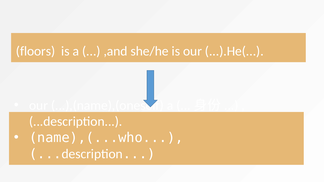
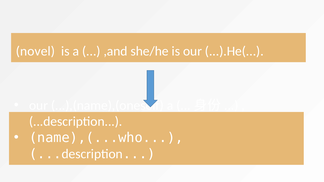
floors: floors -> novel
